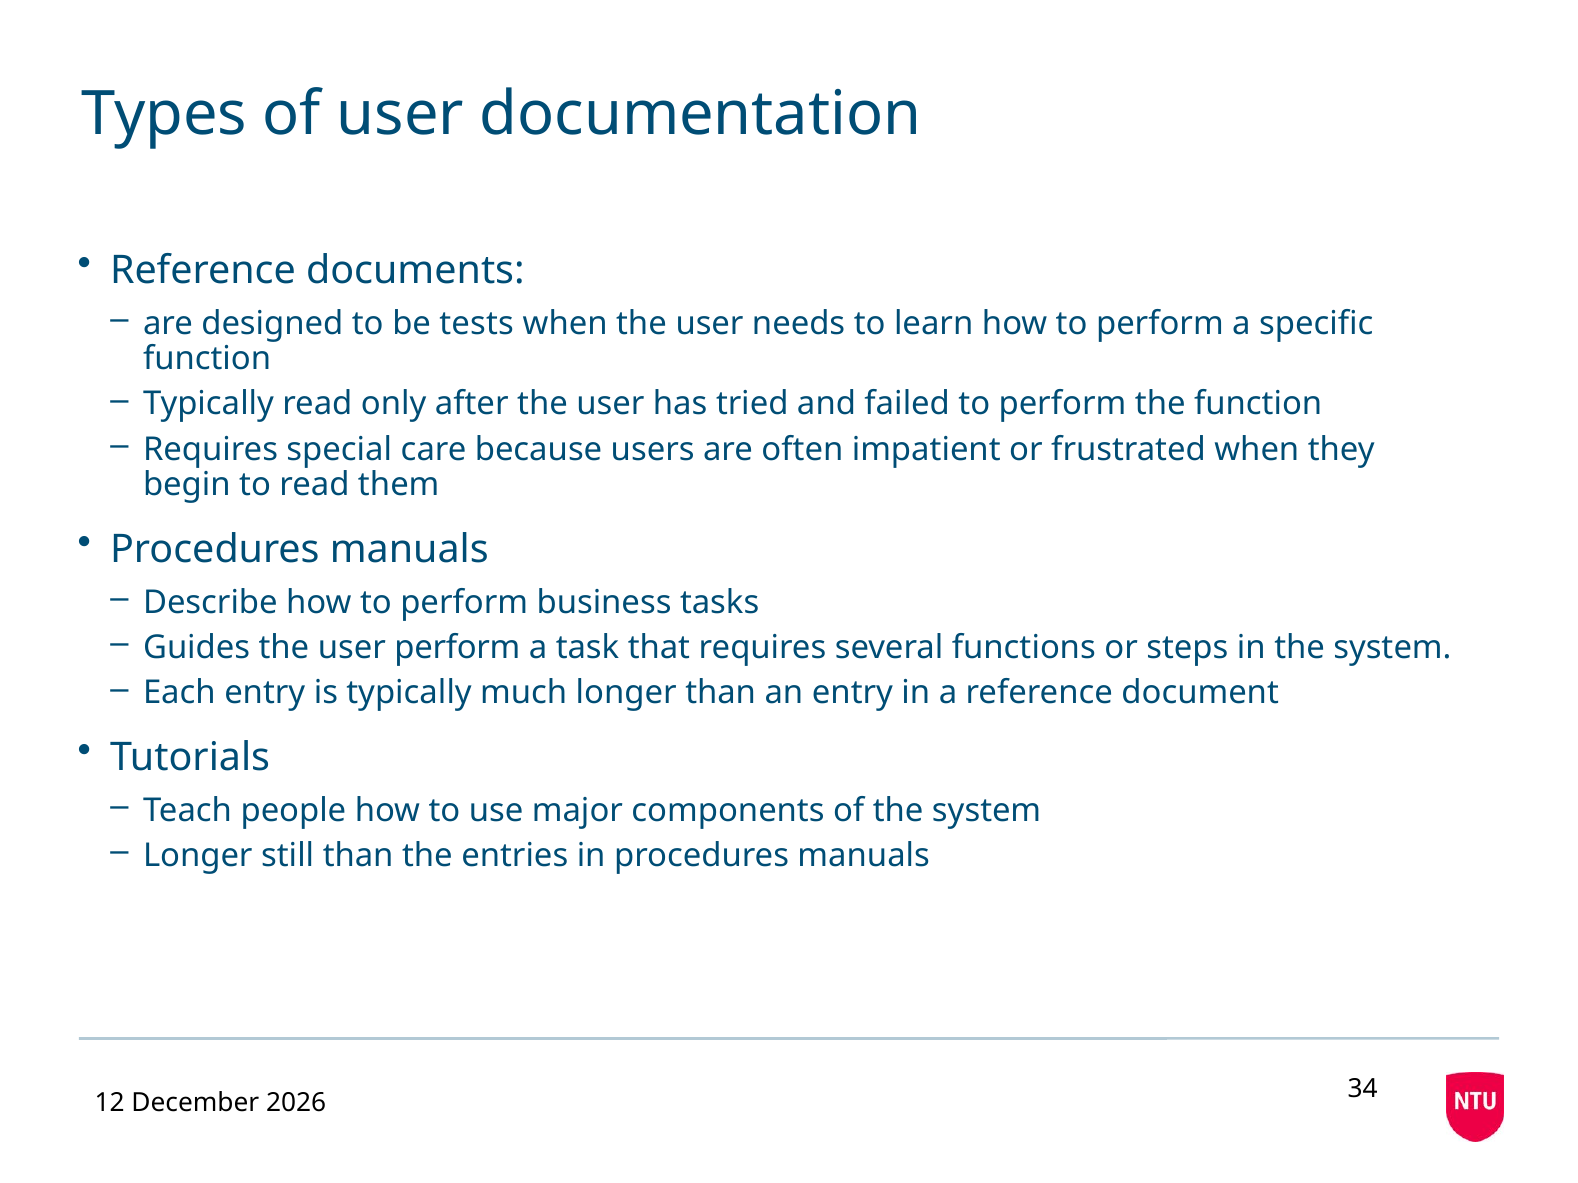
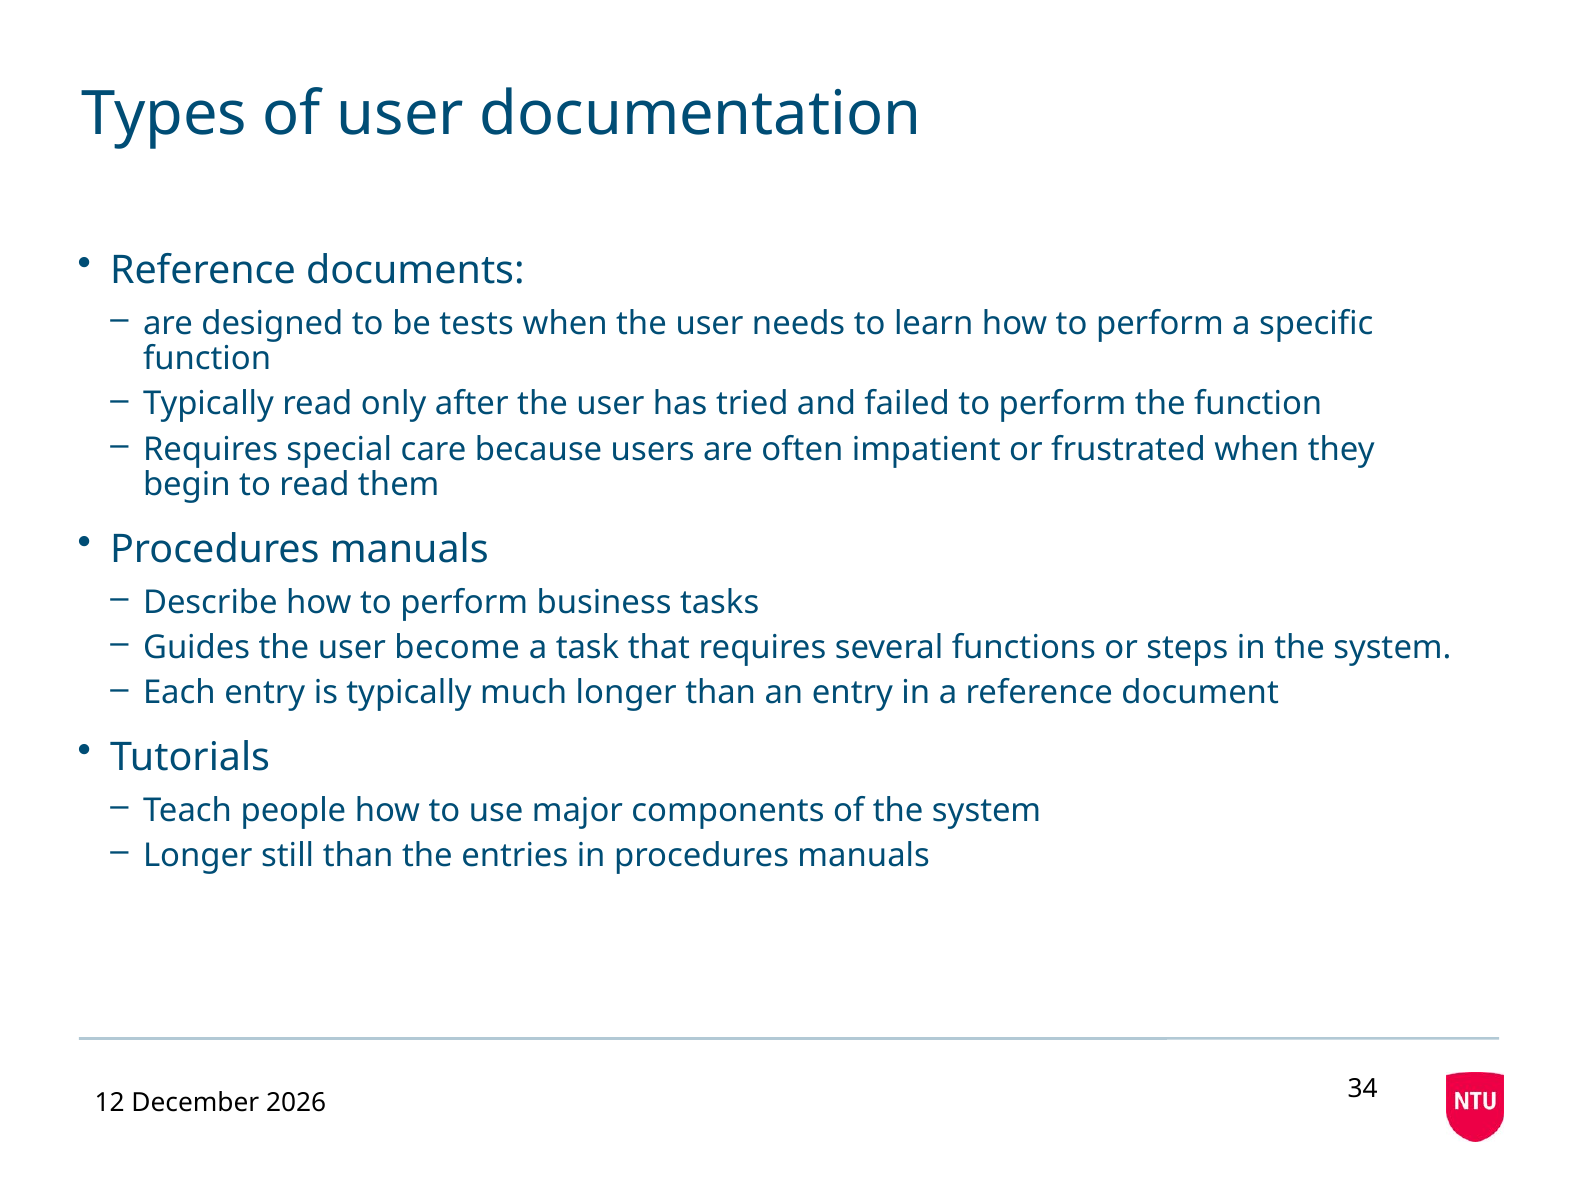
user perform: perform -> become
